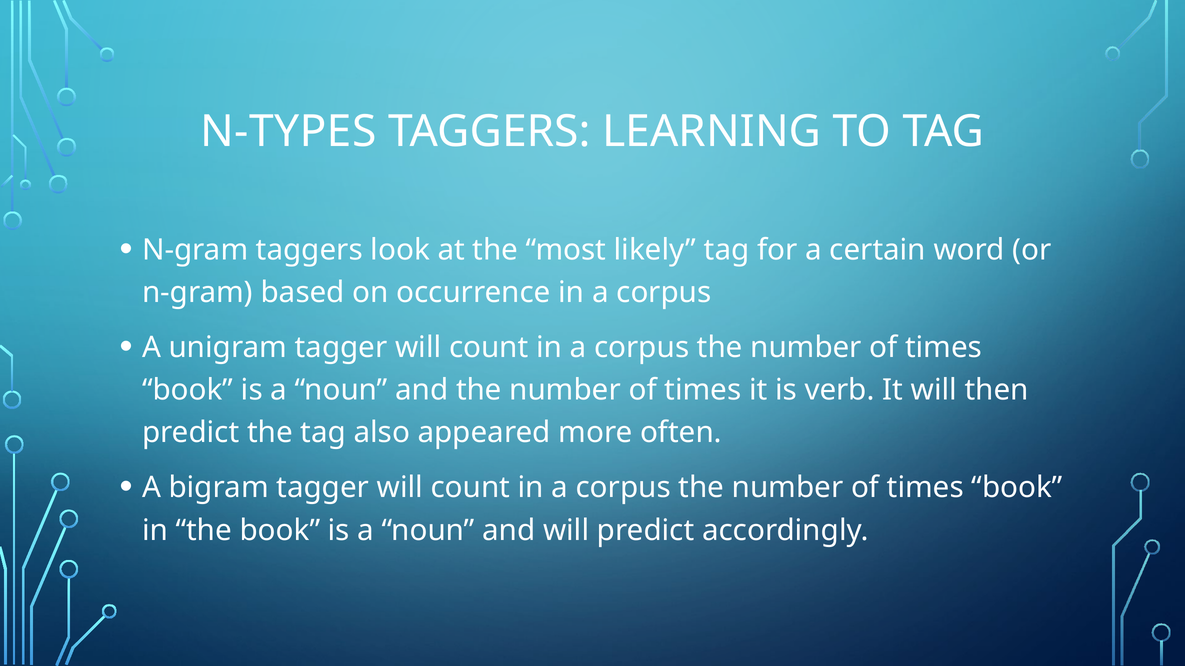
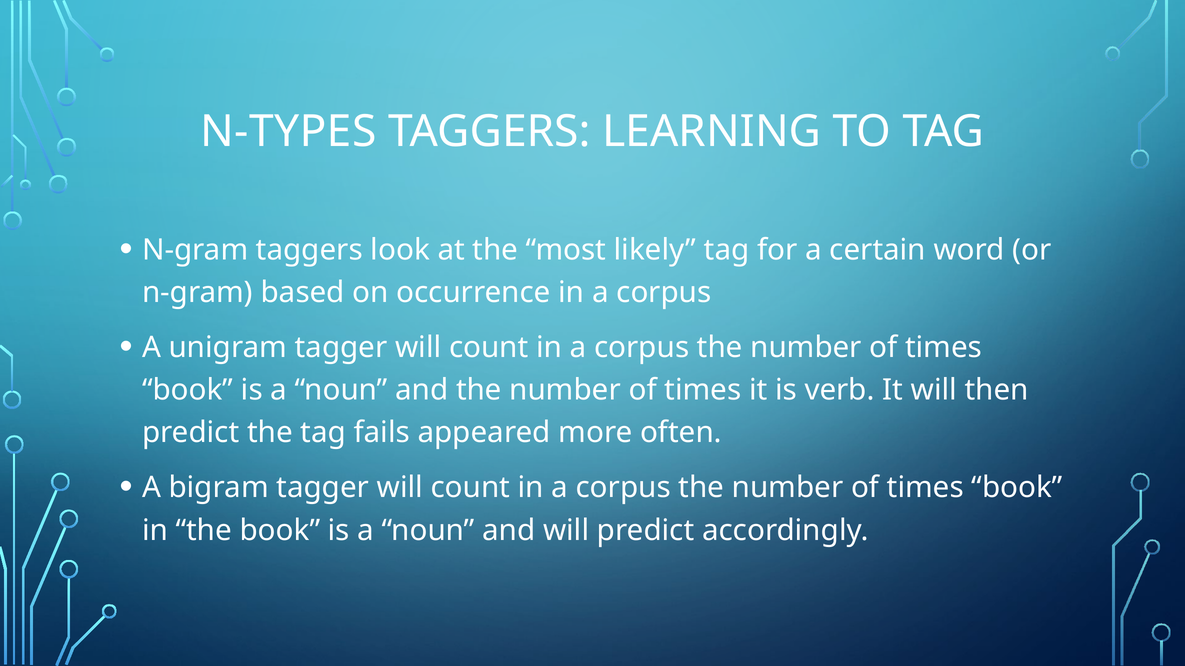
also: also -> fails
